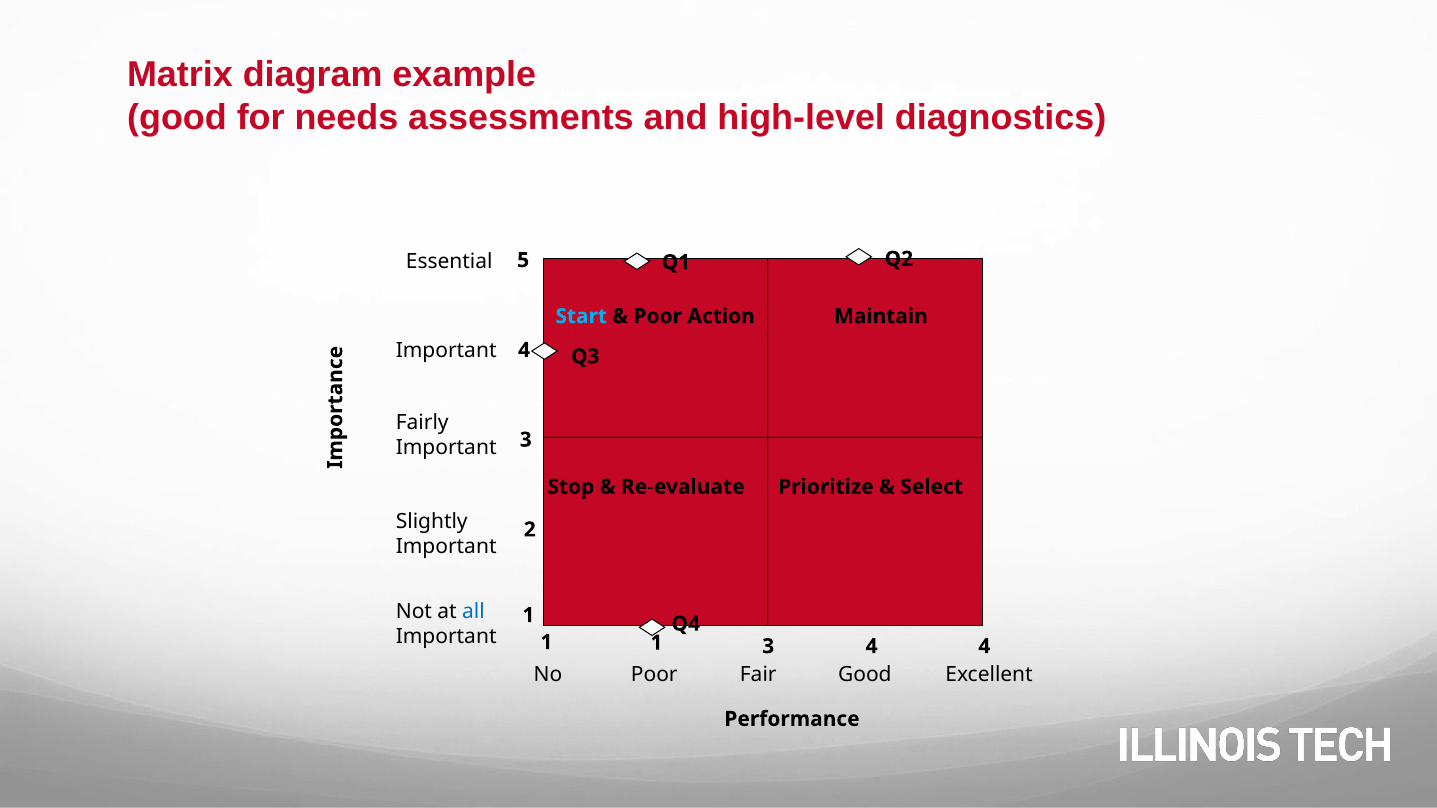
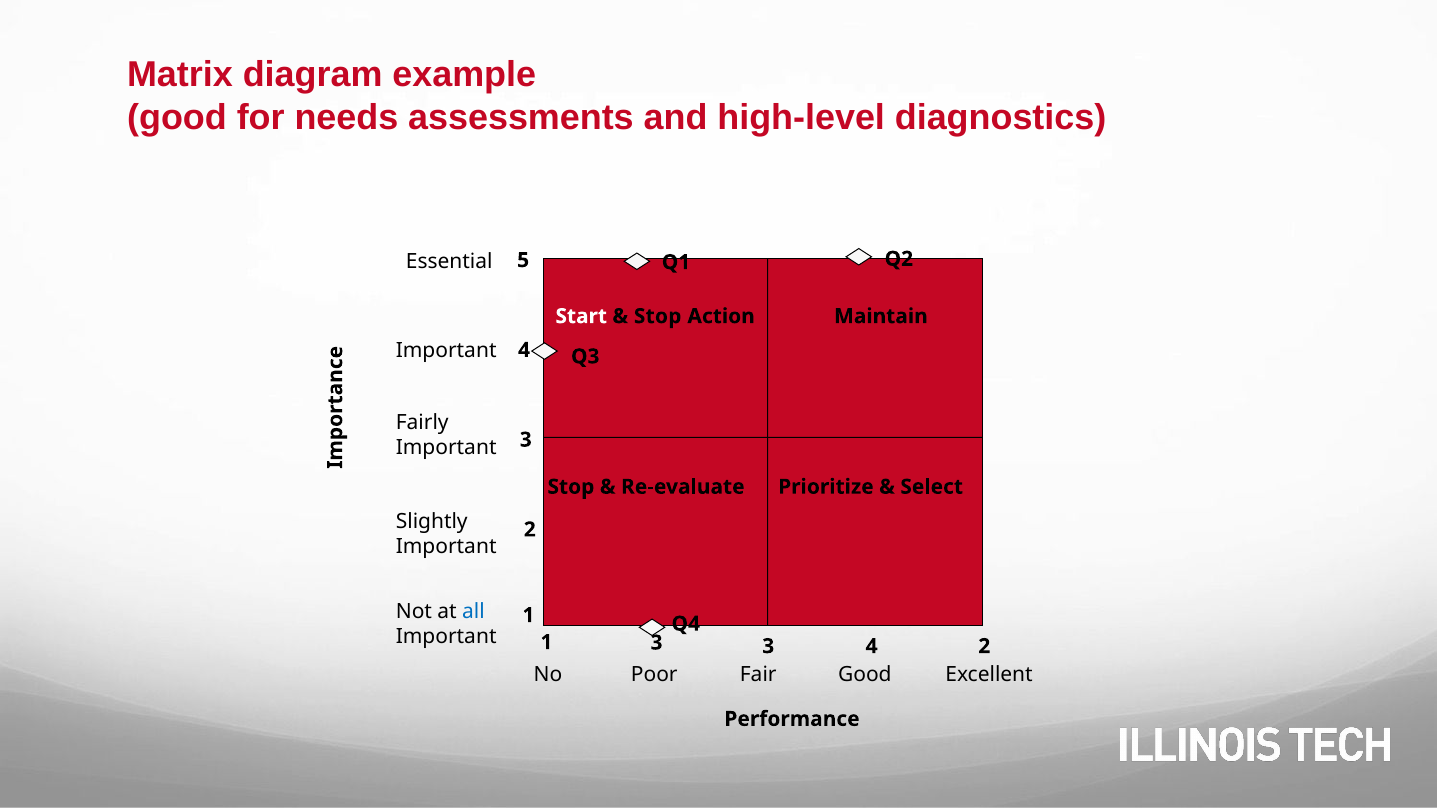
Start colour: light blue -> white
Poor at (658, 316): Poor -> Stop
1 1: 1 -> 3
4 at (984, 646): 4 -> 2
